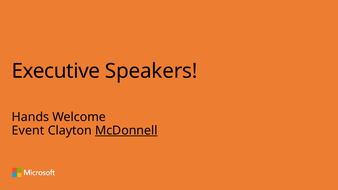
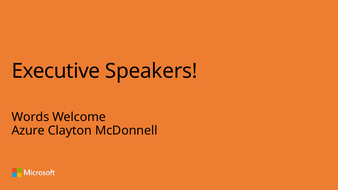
Hands: Hands -> Words
Event: Event -> Azure
McDonnell underline: present -> none
